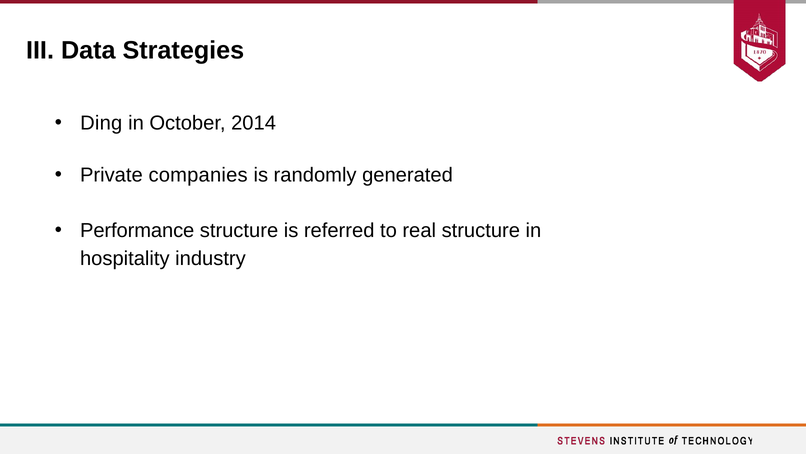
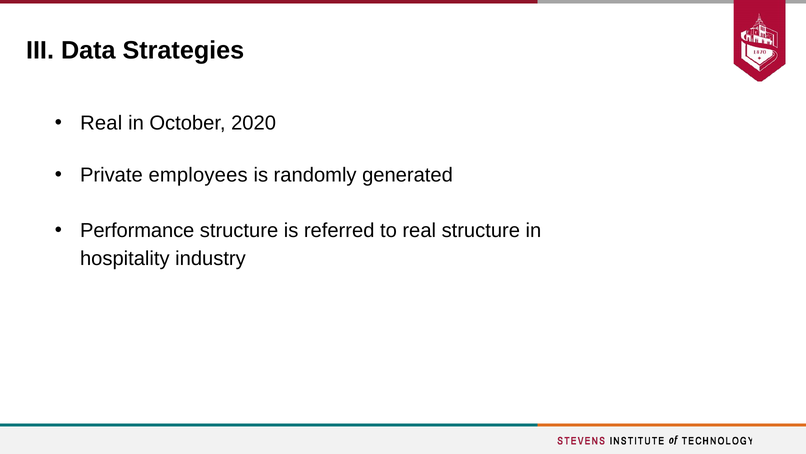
Ding at (101, 123): Ding -> Real
2014: 2014 -> 2020
companies: companies -> employees
